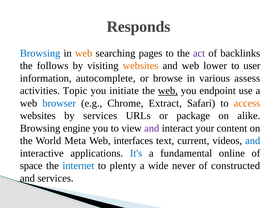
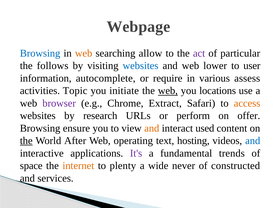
Responds: Responds -> Webpage
pages: pages -> allow
backlinks: backlinks -> particular
websites at (141, 66) colour: orange -> blue
browse: browse -> require
endpoint: endpoint -> locations
browser colour: blue -> purple
by services: services -> research
package: package -> perform
alike: alike -> offer
engine: engine -> ensure
and at (152, 128) colour: purple -> orange
your: your -> used
the at (26, 141) underline: none -> present
Meta: Meta -> After
interfaces: interfaces -> operating
current: current -> hosting
It's colour: blue -> purple
online: online -> trends
internet colour: blue -> orange
